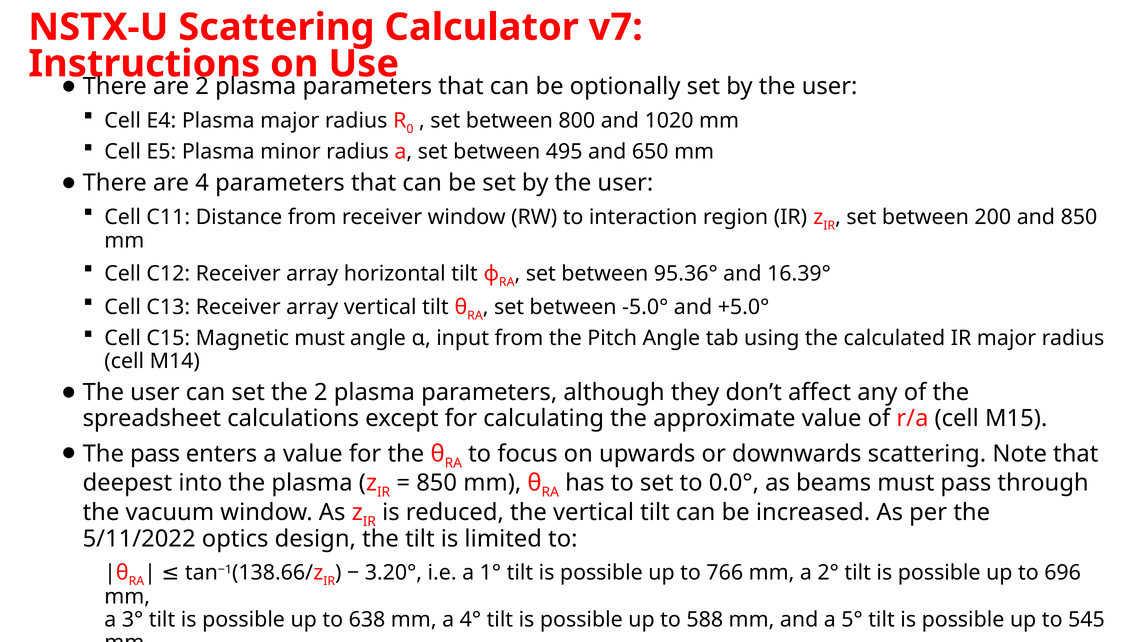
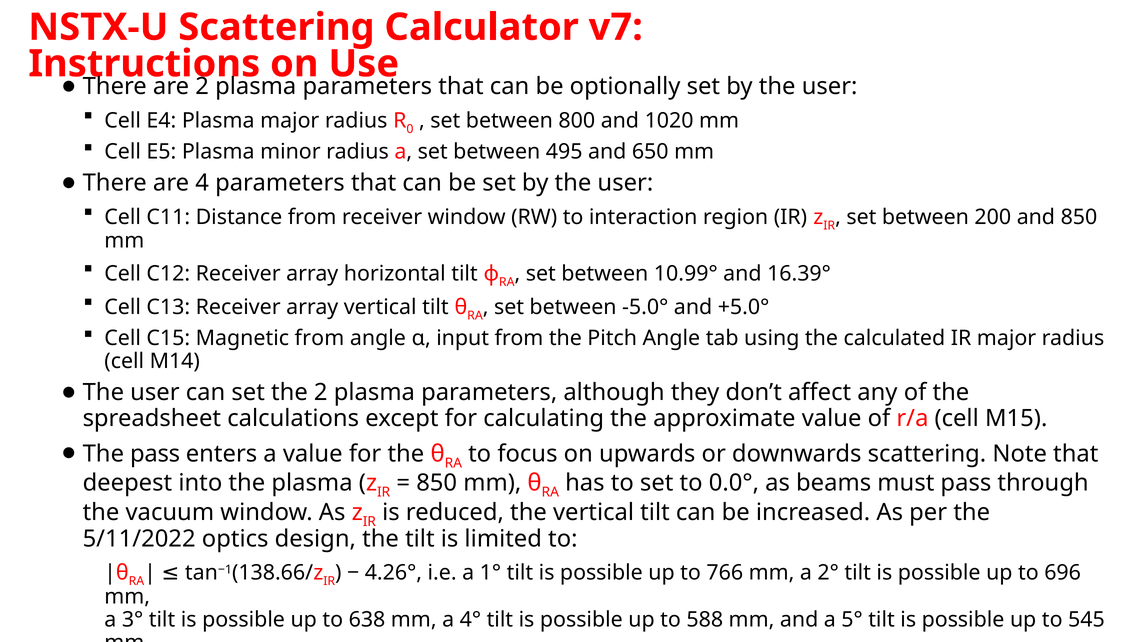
95.36°: 95.36° -> 10.99°
Magnetic must: must -> from
3.20°: 3.20° -> 4.26°
